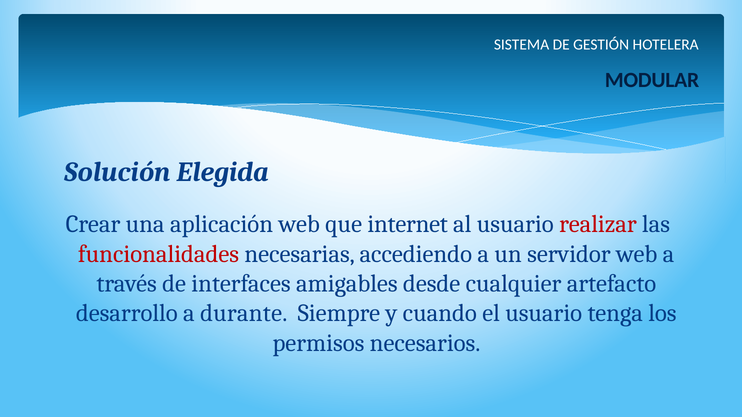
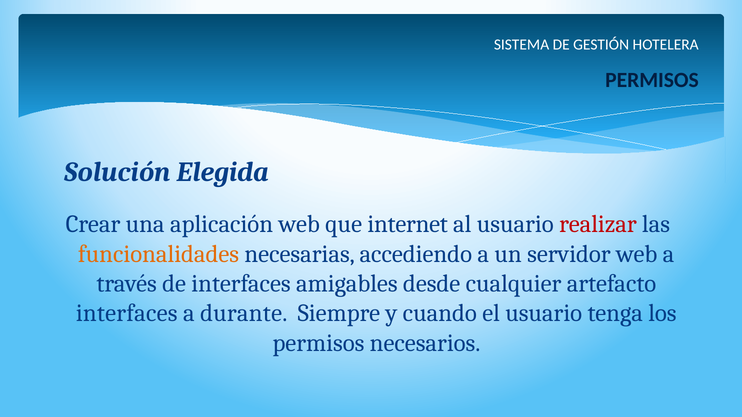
MODULAR at (652, 80): MODULAR -> PERMISOS
funcionalidades colour: red -> orange
desarrollo at (127, 314): desarrollo -> interfaces
